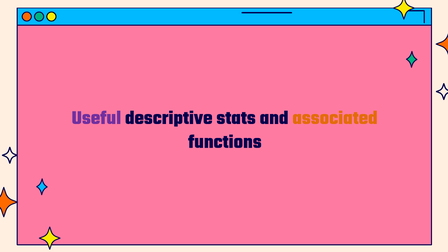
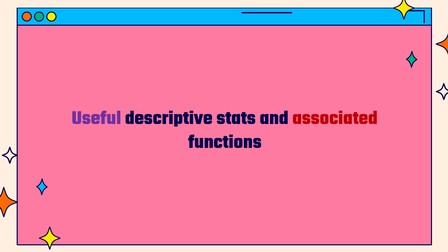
associated colour: orange -> red
